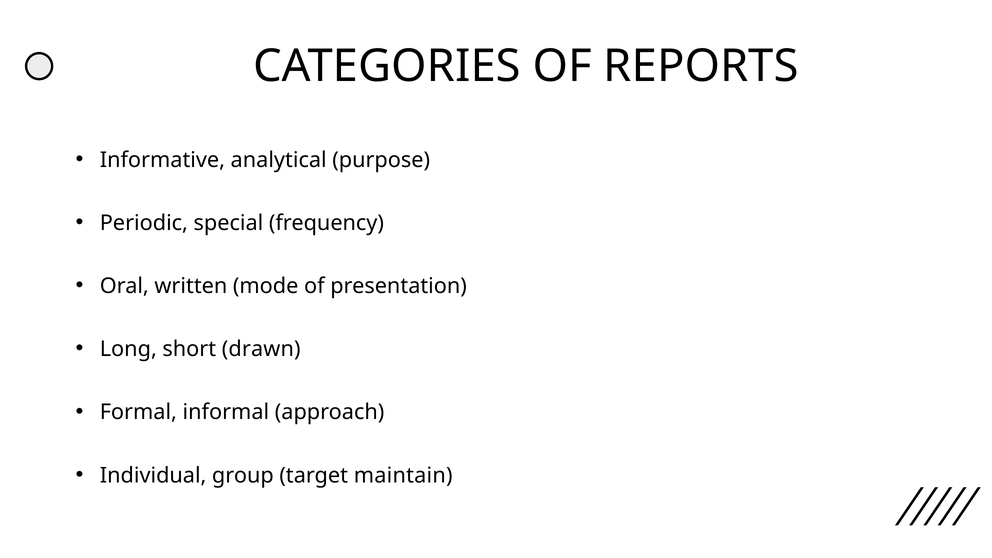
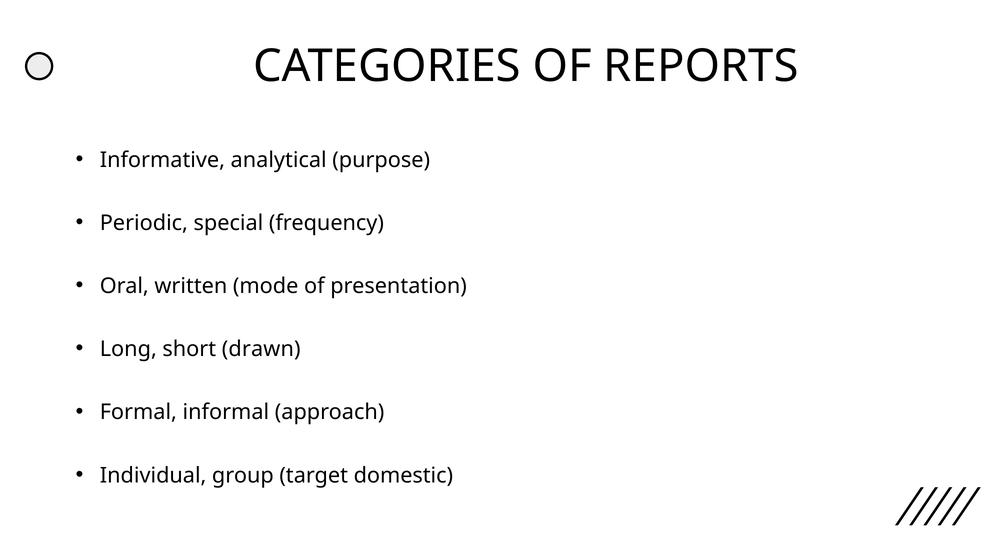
maintain: maintain -> domestic
